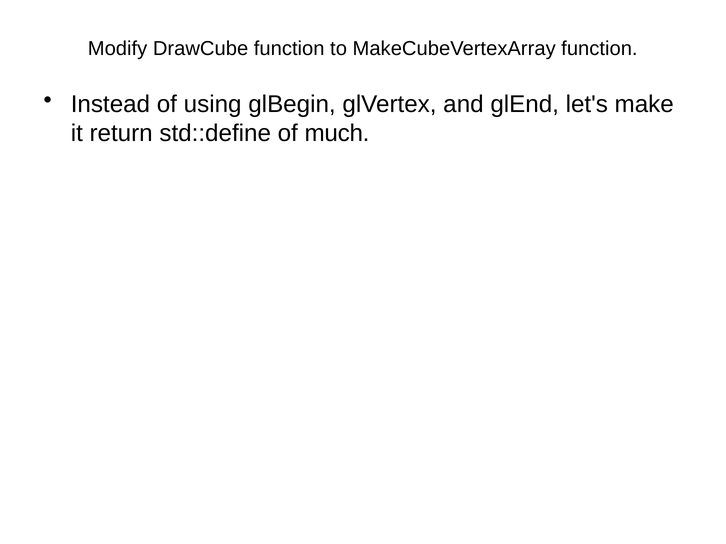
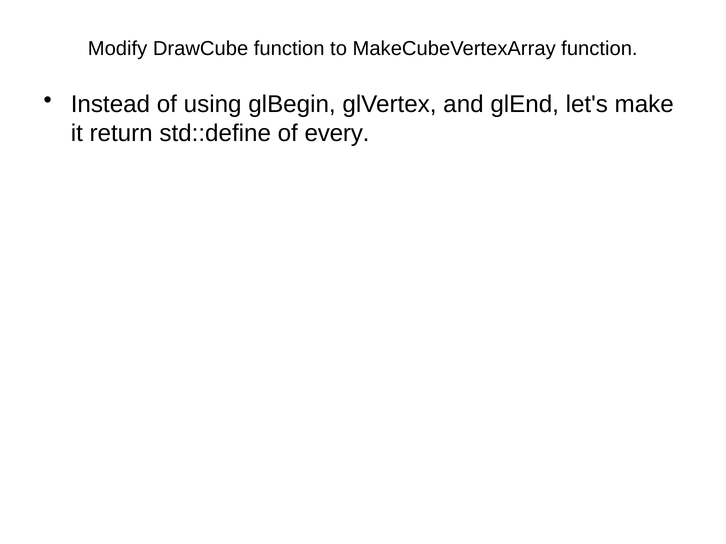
much: much -> every
